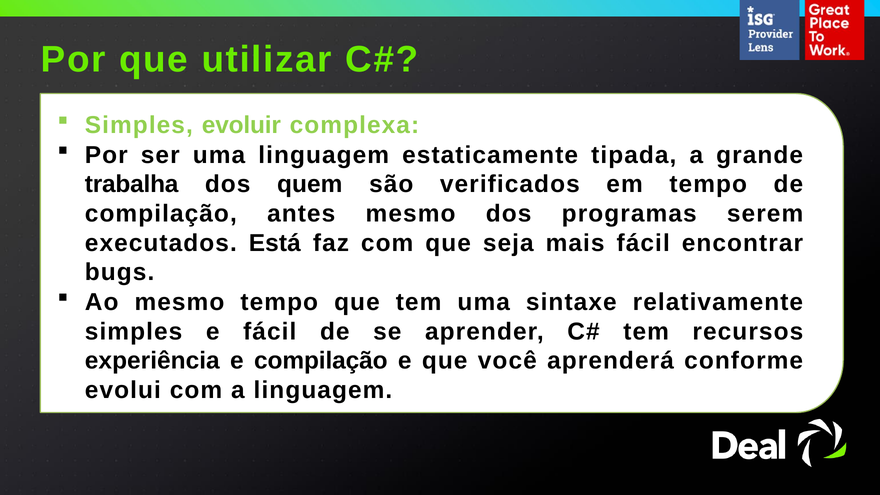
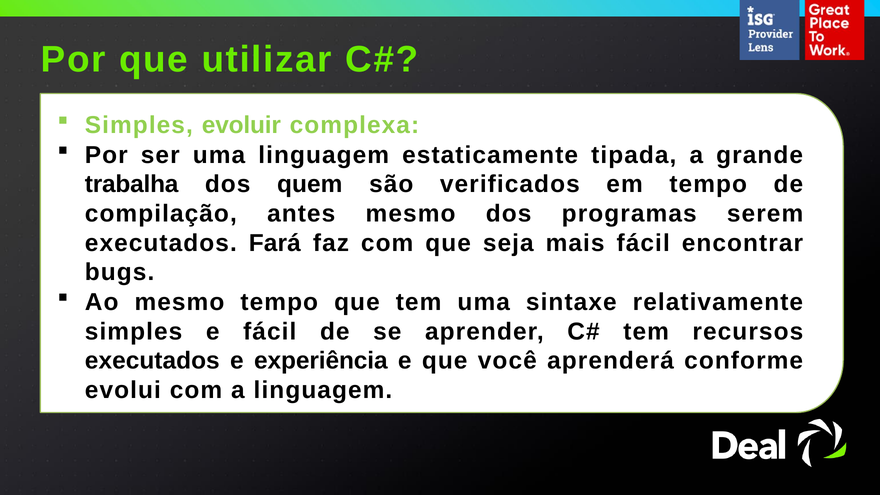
Está: Está -> Fará
experiência at (152, 361): experiência -> executados
e compilação: compilação -> experiência
